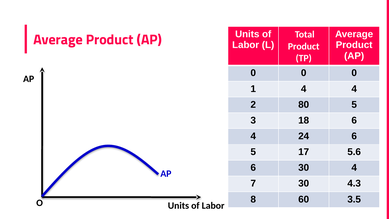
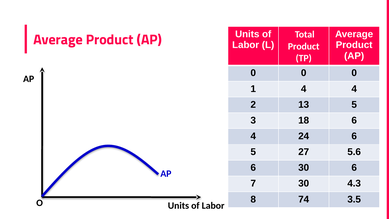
80: 80 -> 13
17: 17 -> 27
30 4: 4 -> 6
60: 60 -> 74
